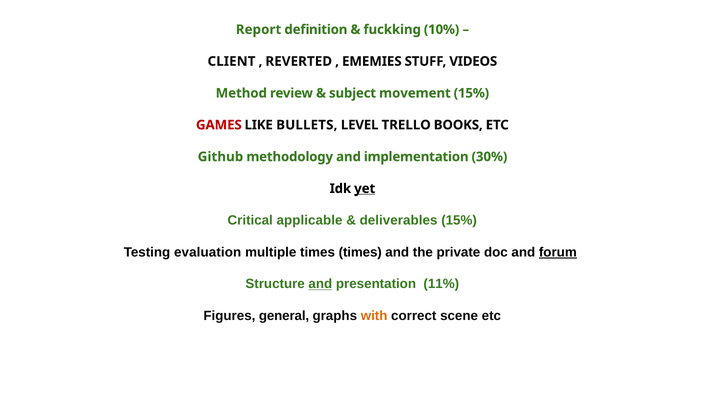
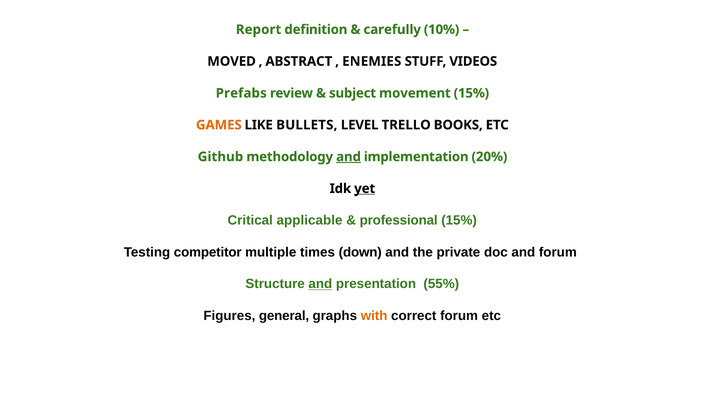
fuckking: fuckking -> carefully
CLIENT: CLIENT -> MOVED
REVERTED: REVERTED -> ABSTRACT
EMEMIES: EMEMIES -> ENEMIES
Method: Method -> Prefabs
GAMES colour: red -> orange
and at (349, 157) underline: none -> present
30%: 30% -> 20%
deliverables: deliverables -> professional
evaluation: evaluation -> competitor
times times: times -> down
forum at (558, 252) underline: present -> none
11%: 11% -> 55%
correct scene: scene -> forum
